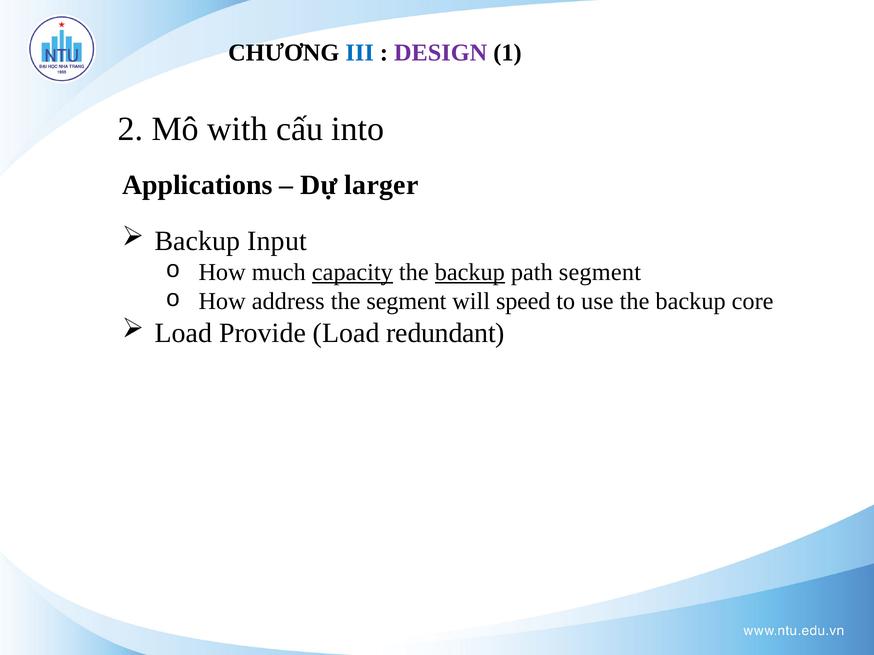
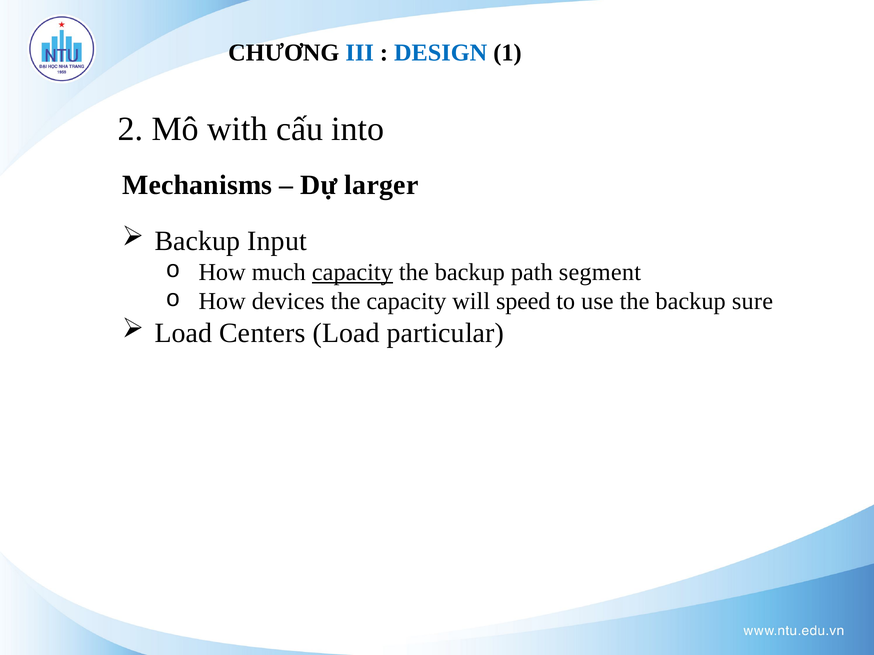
DESIGN colour: purple -> blue
Applications: Applications -> Mechanisms
backup at (470, 273) underline: present -> none
address: address -> devices
the segment: segment -> capacity
core: core -> sure
Provide: Provide -> Centers
redundant: redundant -> particular
